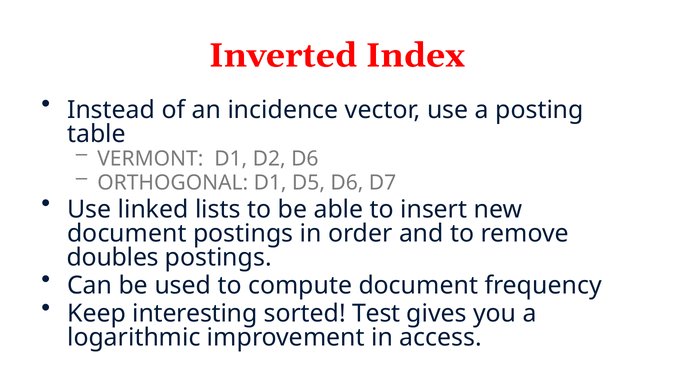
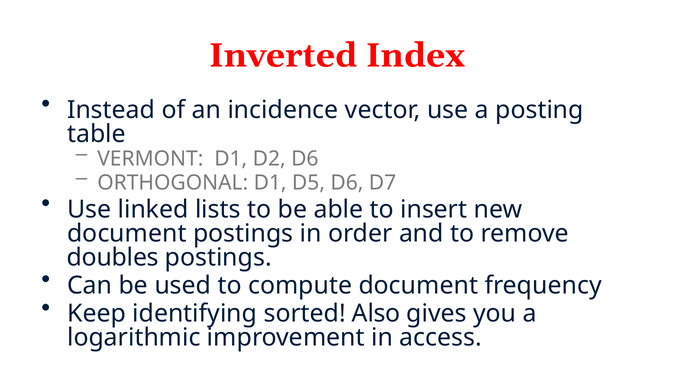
interesting: interesting -> identifying
Test: Test -> Also
